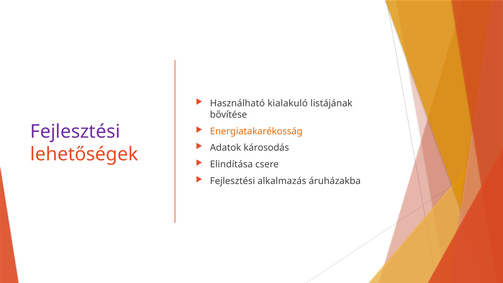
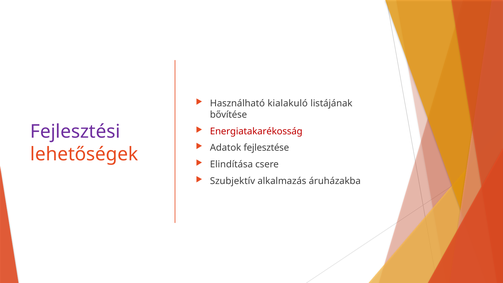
Energiatakarékosság colour: orange -> red
károsodás: károsodás -> fejlesztése
Fejlesztési at (233, 181): Fejlesztési -> Szubjektív
